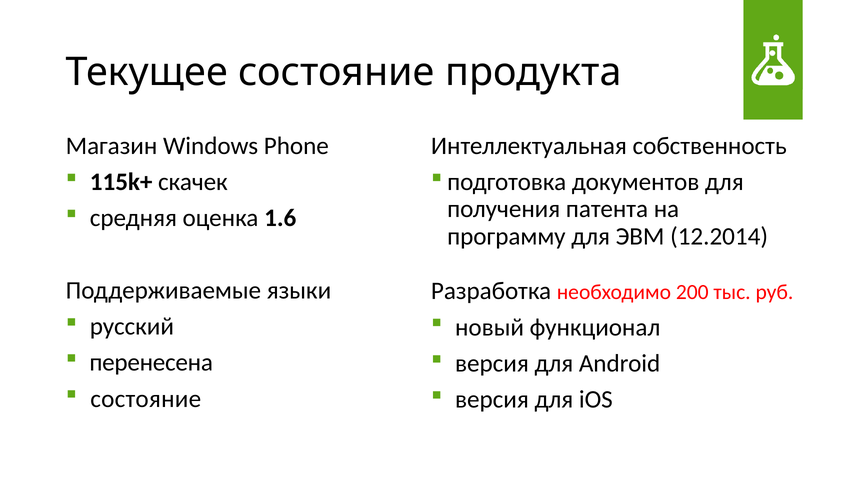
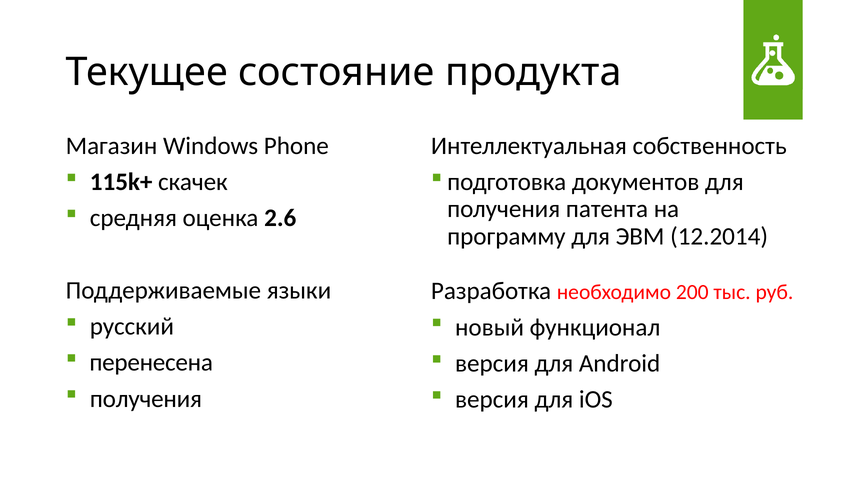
1.6: 1.6 -> 2.6
состояние at (146, 399): состояние -> получения
